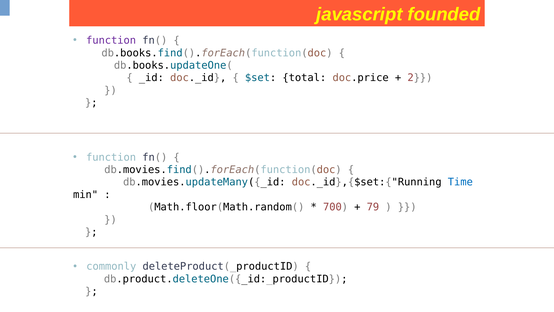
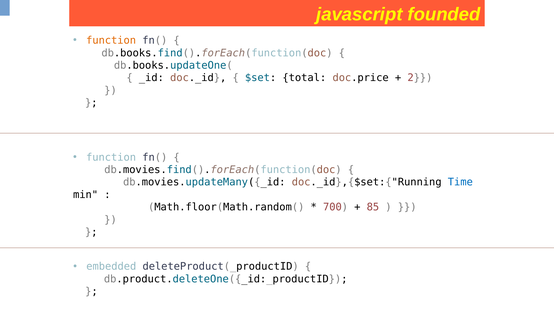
function at (111, 40) colour: purple -> orange
79: 79 -> 85
commonly: commonly -> embedded
